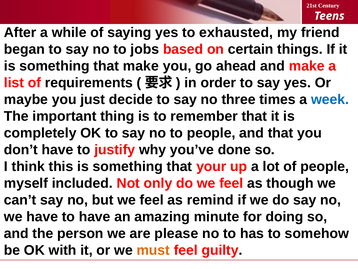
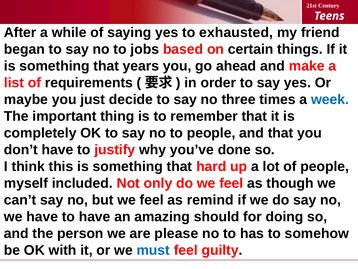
that make: make -> years
your: your -> hard
minute: minute -> should
must colour: orange -> blue
